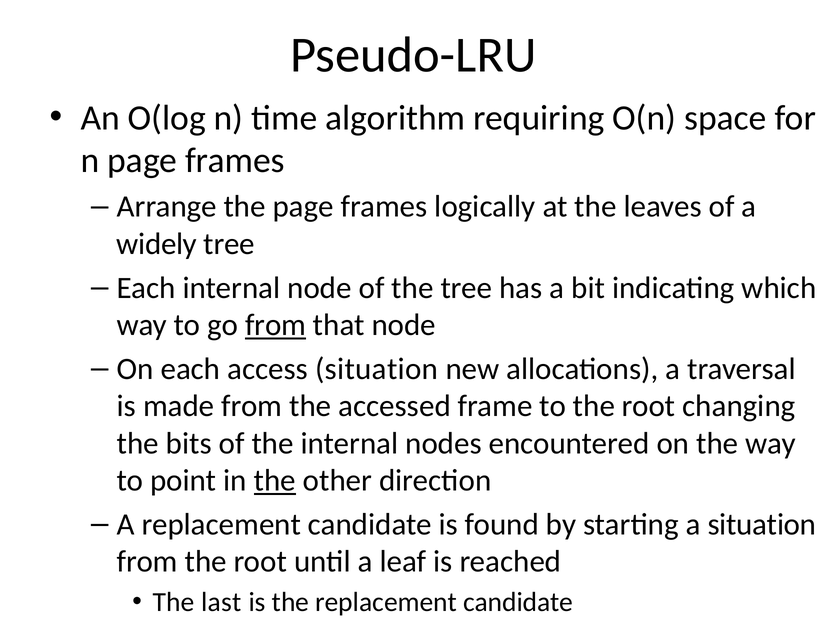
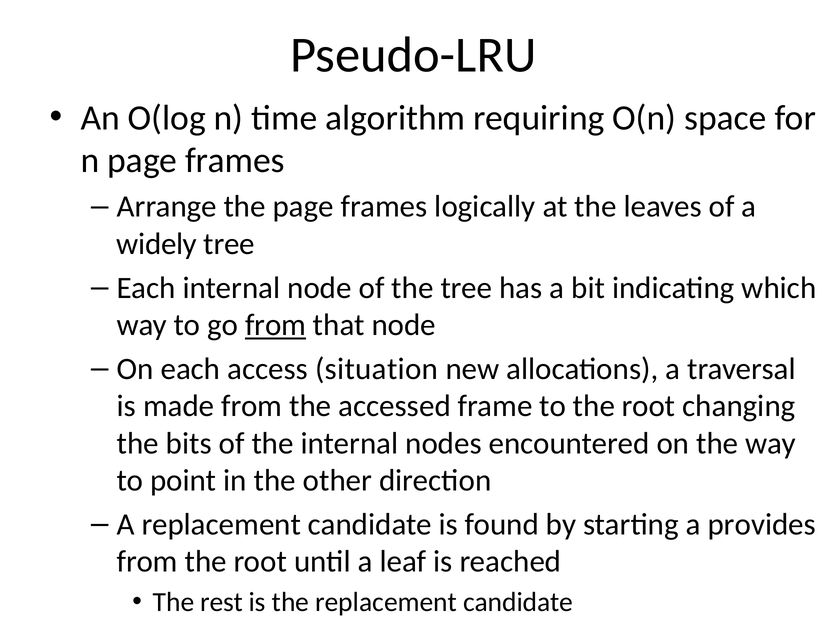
the at (275, 480) underline: present -> none
a situation: situation -> provides
last: last -> rest
